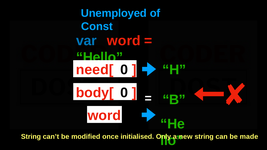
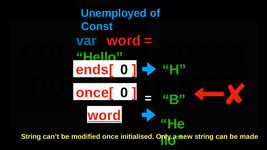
need[: need[ -> ends[
body[: body[ -> once[
word at (104, 116) underline: none -> present
